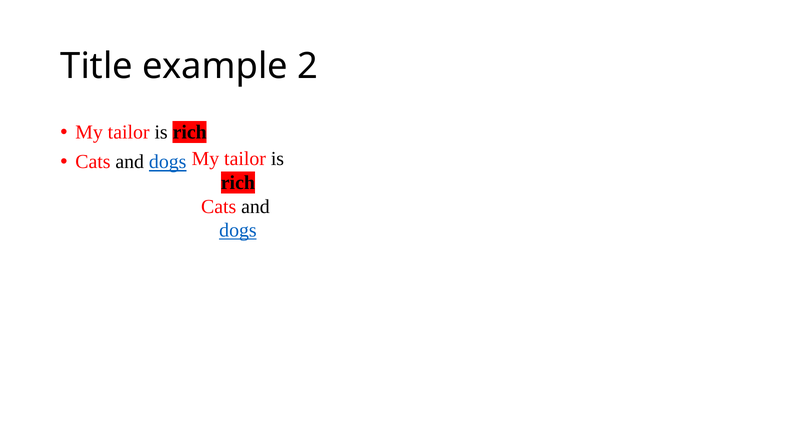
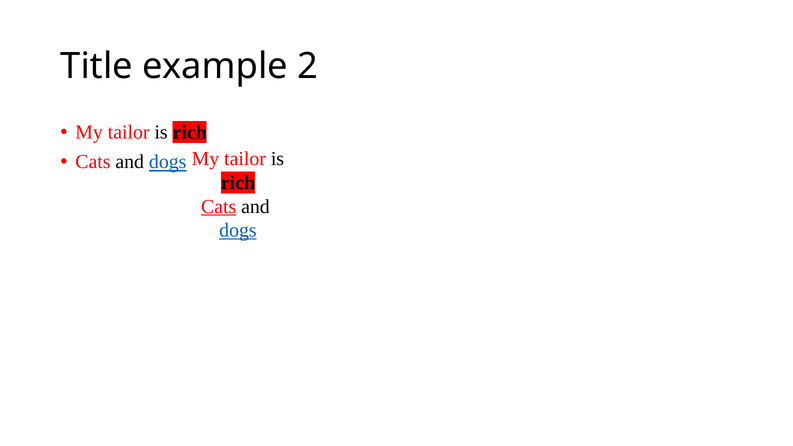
Cats at (219, 207) underline: none -> present
